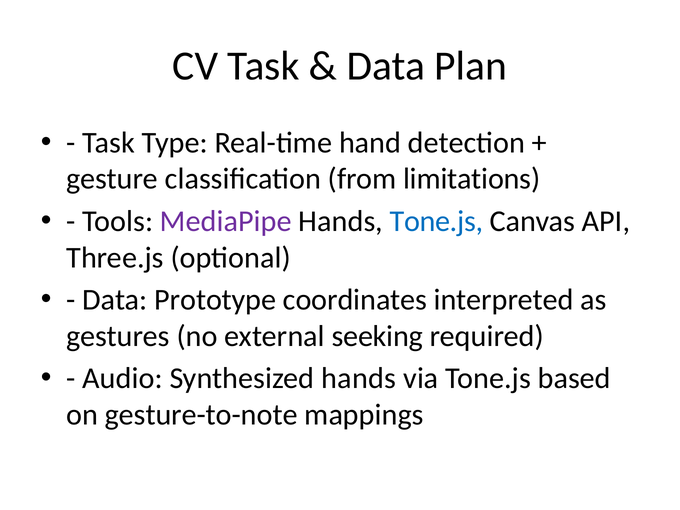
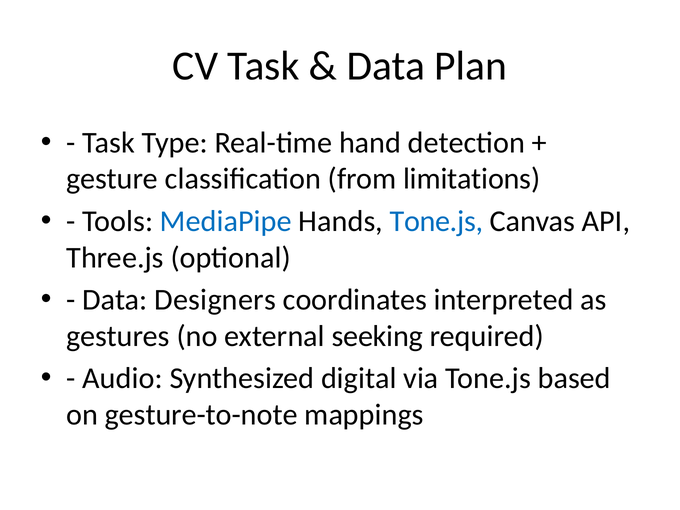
MediaPipe colour: purple -> blue
Prototype: Prototype -> Designers
Synthesized hands: hands -> digital
